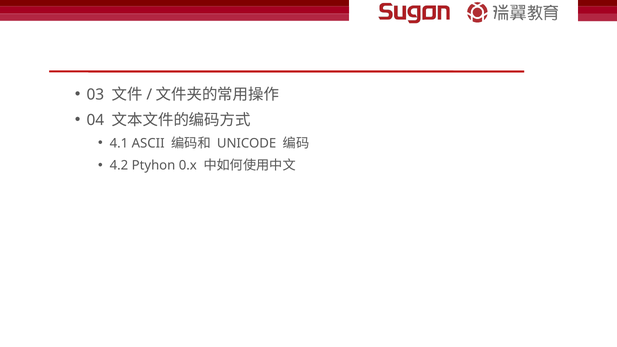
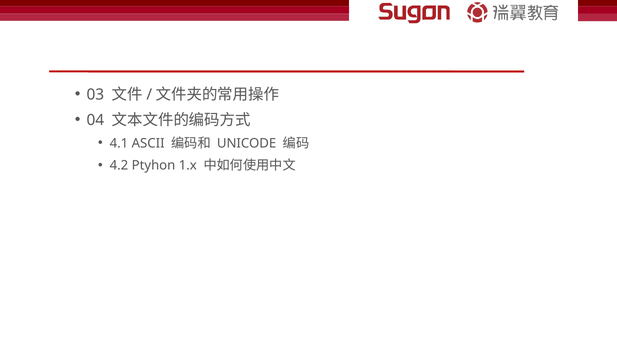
0.x: 0.x -> 1.x
